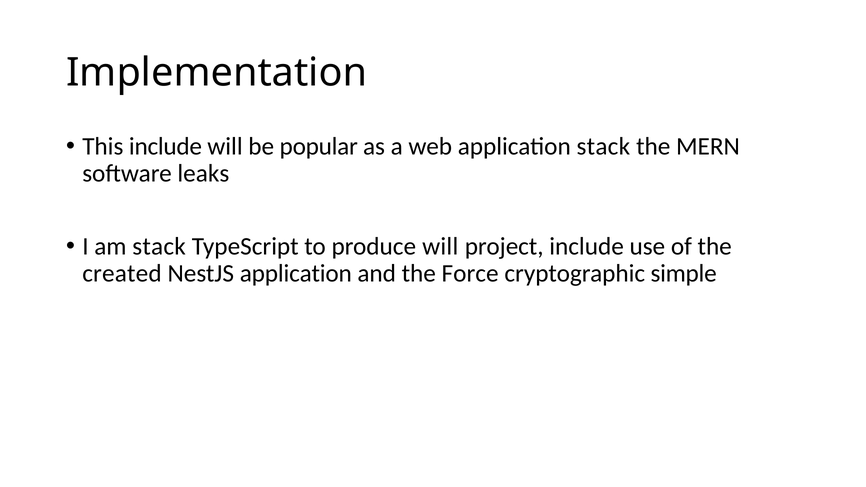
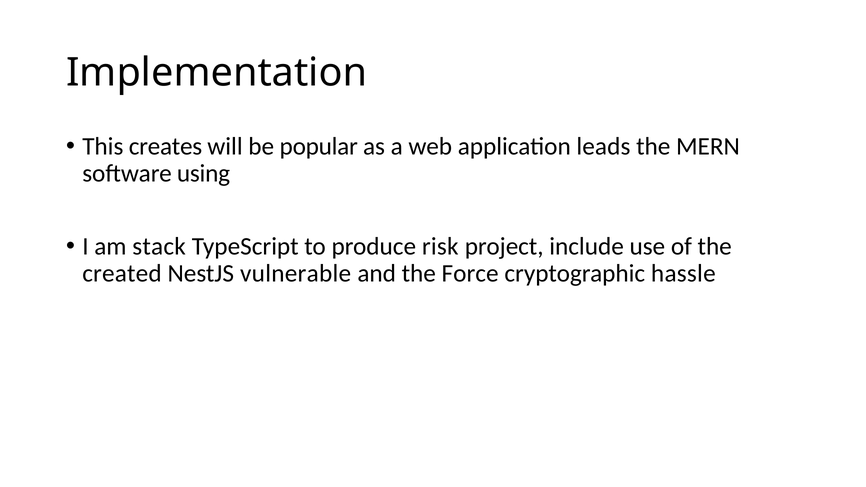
This include: include -> creates
application stack: stack -> leads
leaks: leaks -> using
produce will: will -> risk
NestJS application: application -> vulnerable
simple: simple -> hassle
